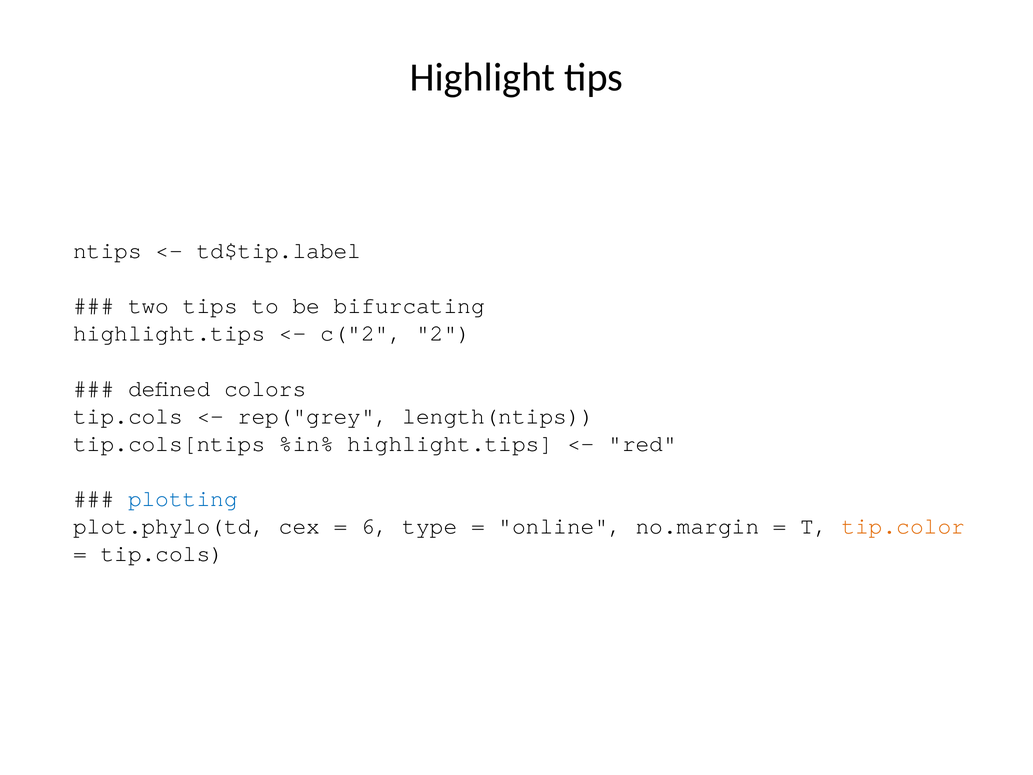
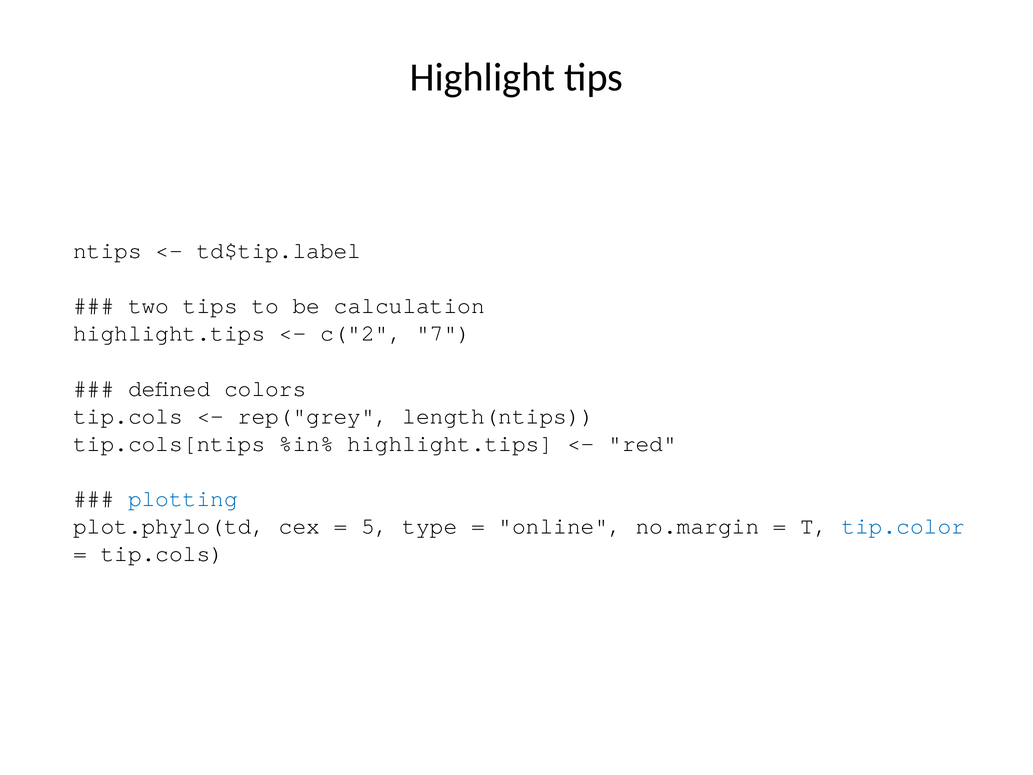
bifurcating: bifurcating -> calculation
2: 2 -> 7
6: 6 -> 5
tip.color colour: orange -> blue
